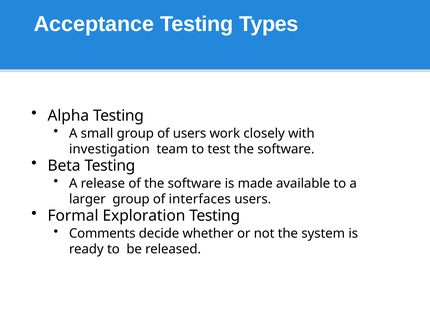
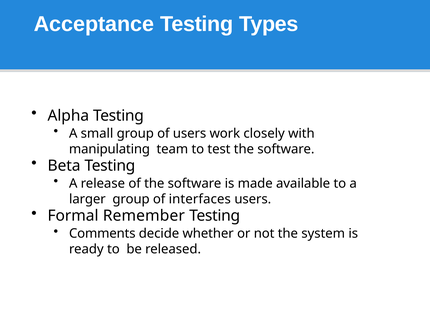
investigation: investigation -> manipulating
Exploration: Exploration -> Remember
